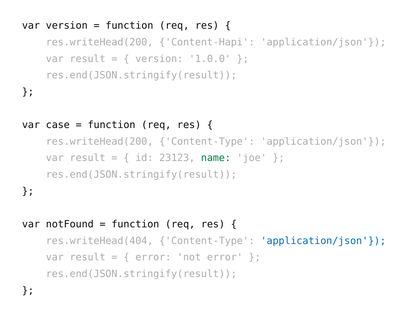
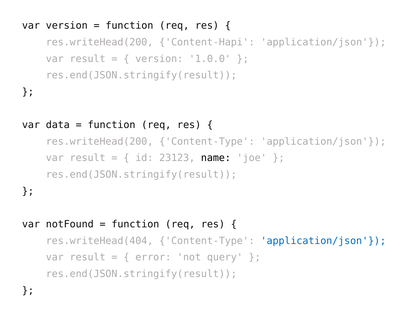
case: case -> data
name colour: green -> black
not error: error -> query
